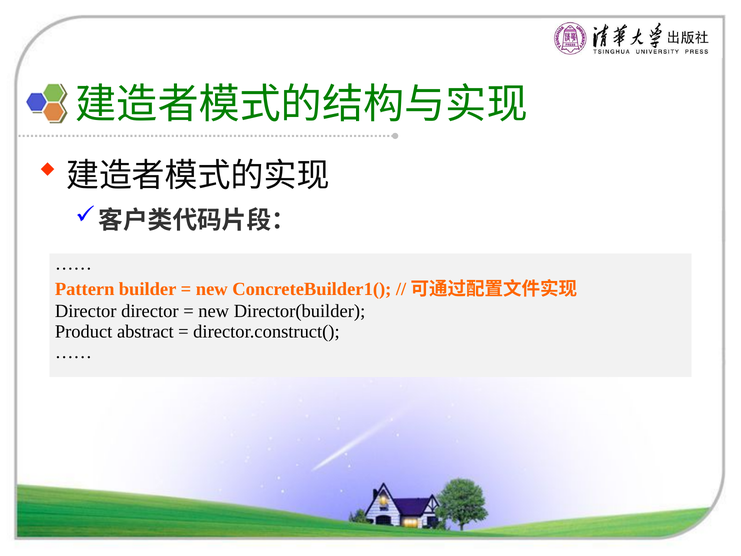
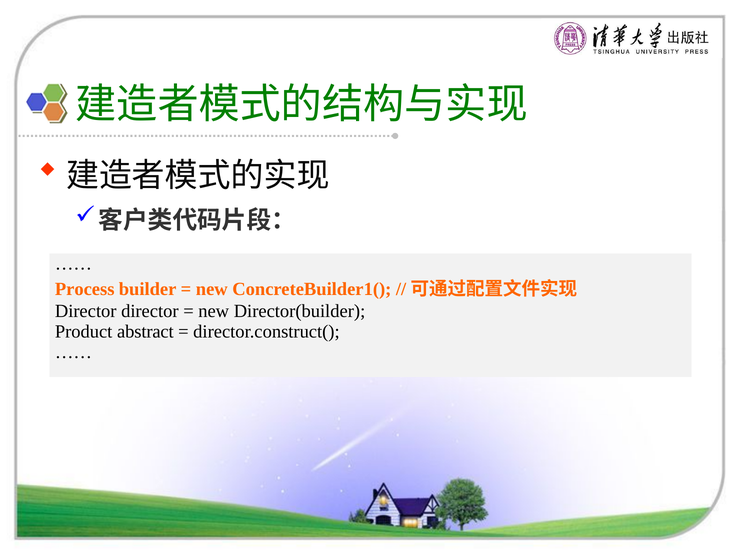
Pattern: Pattern -> Process
